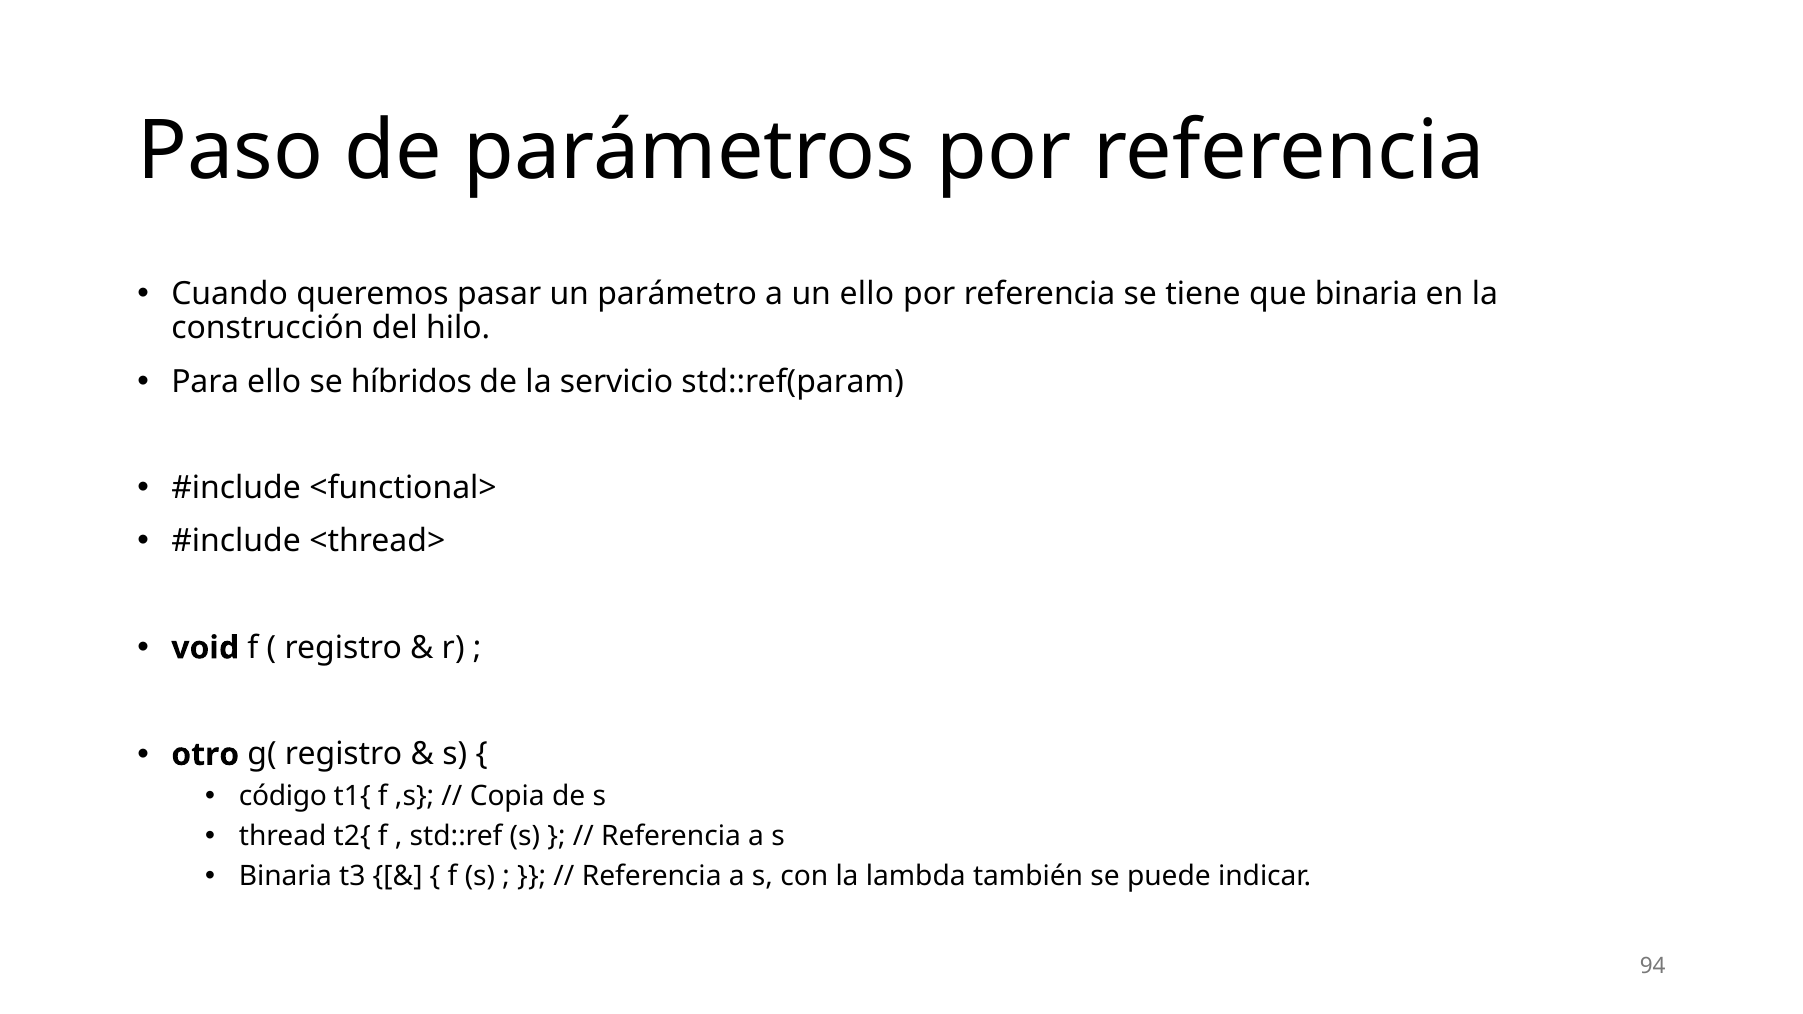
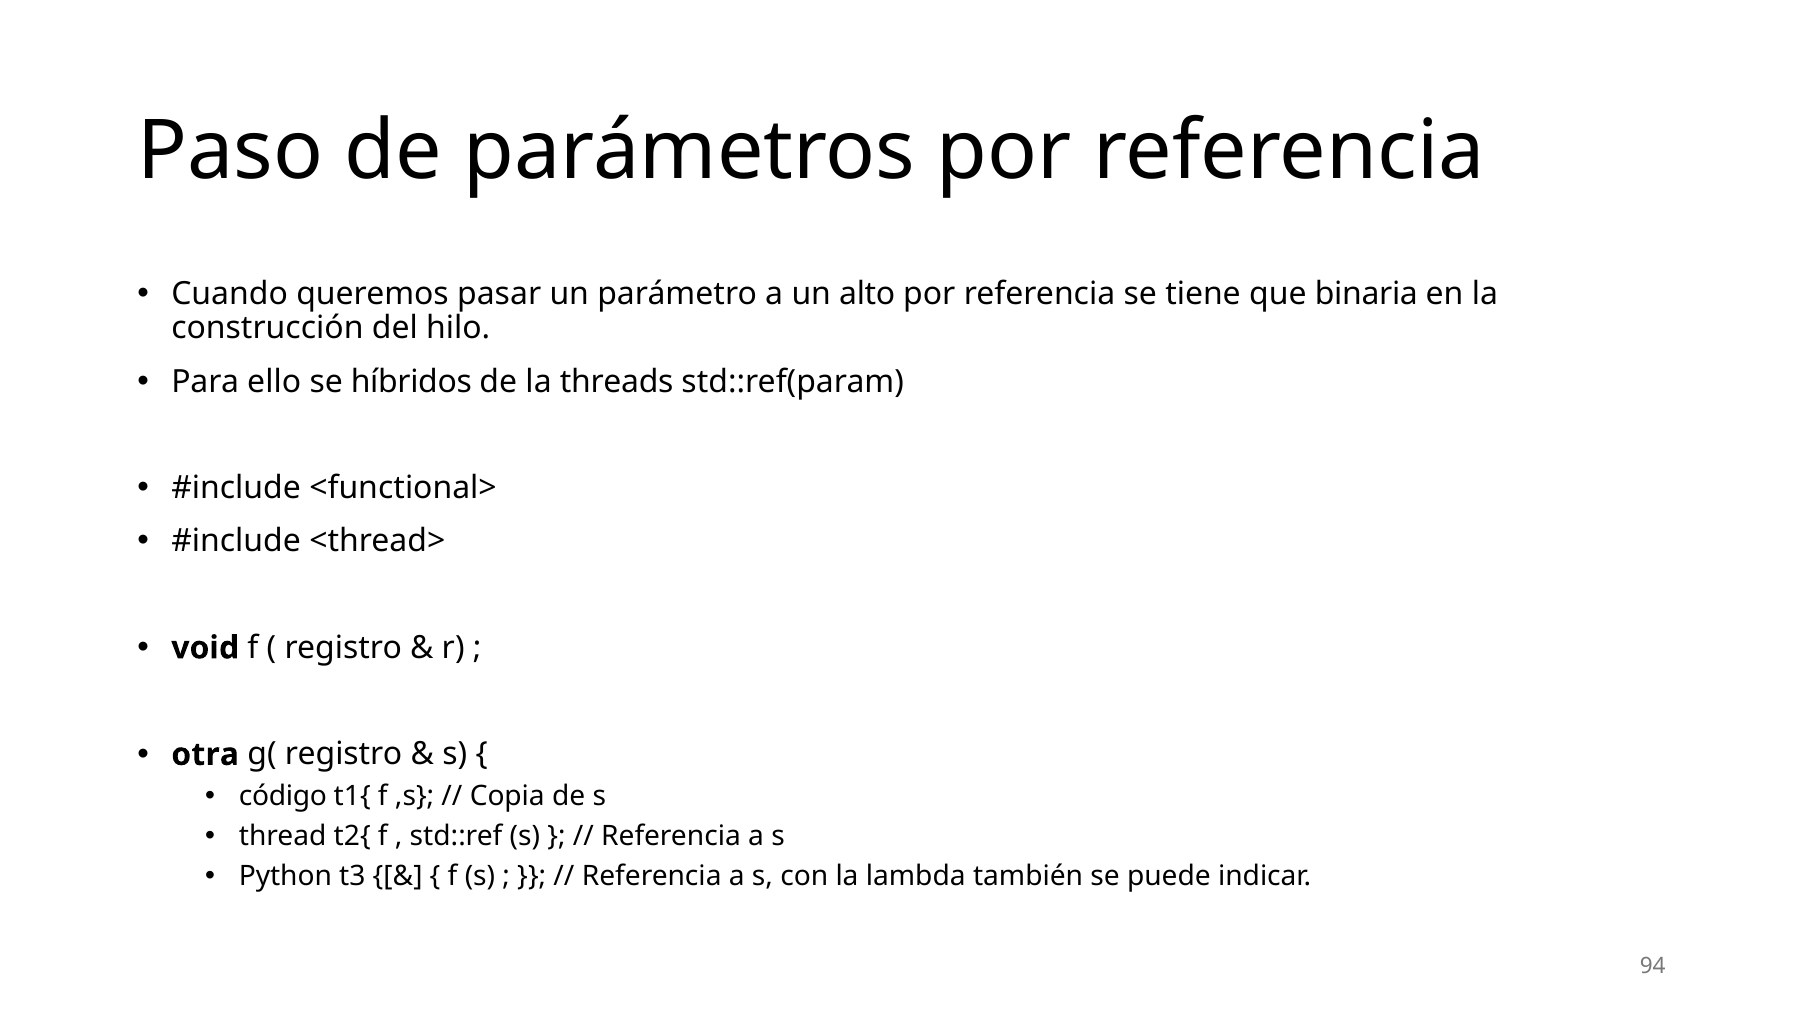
un ello: ello -> alto
servicio: servicio -> threads
otro: otro -> otra
Binaria at (285, 876): Binaria -> Python
